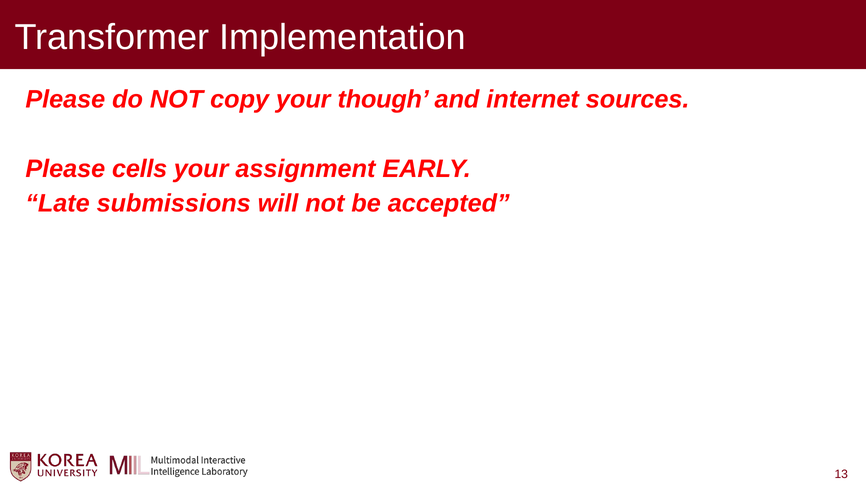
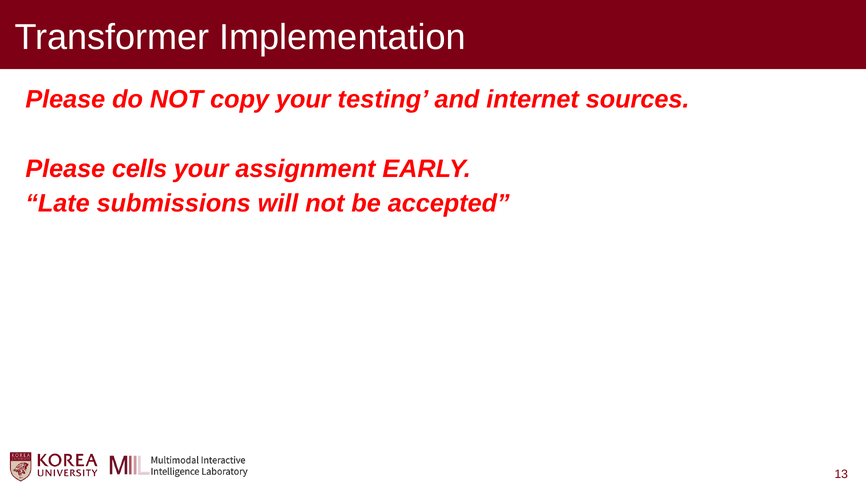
though: though -> testing
